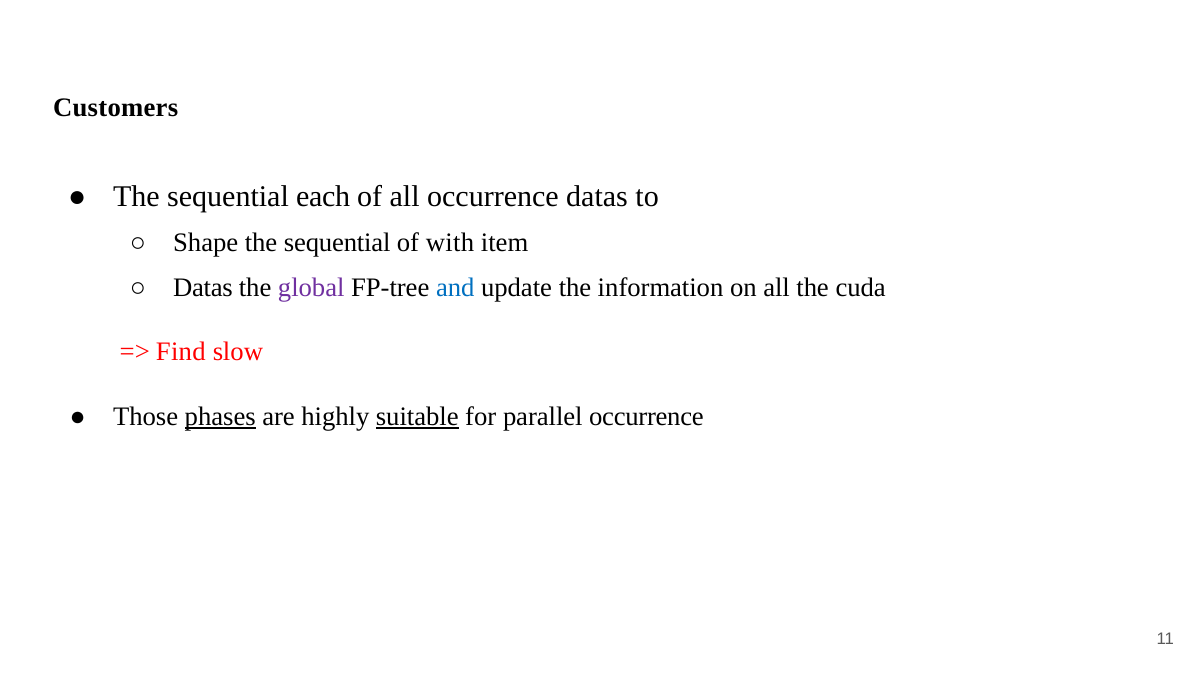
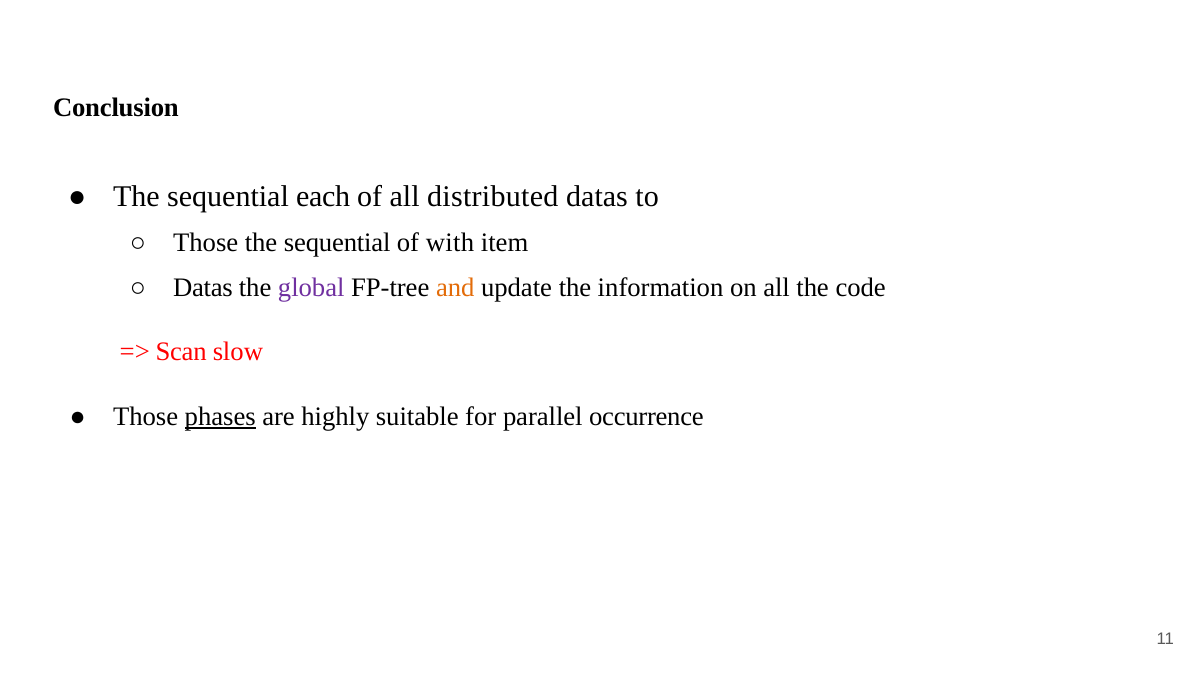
Customers: Customers -> Conclusion
all occurrence: occurrence -> distributed
Shape at (206, 243): Shape -> Those
and colour: blue -> orange
cuda: cuda -> code
Find: Find -> Scan
suitable underline: present -> none
